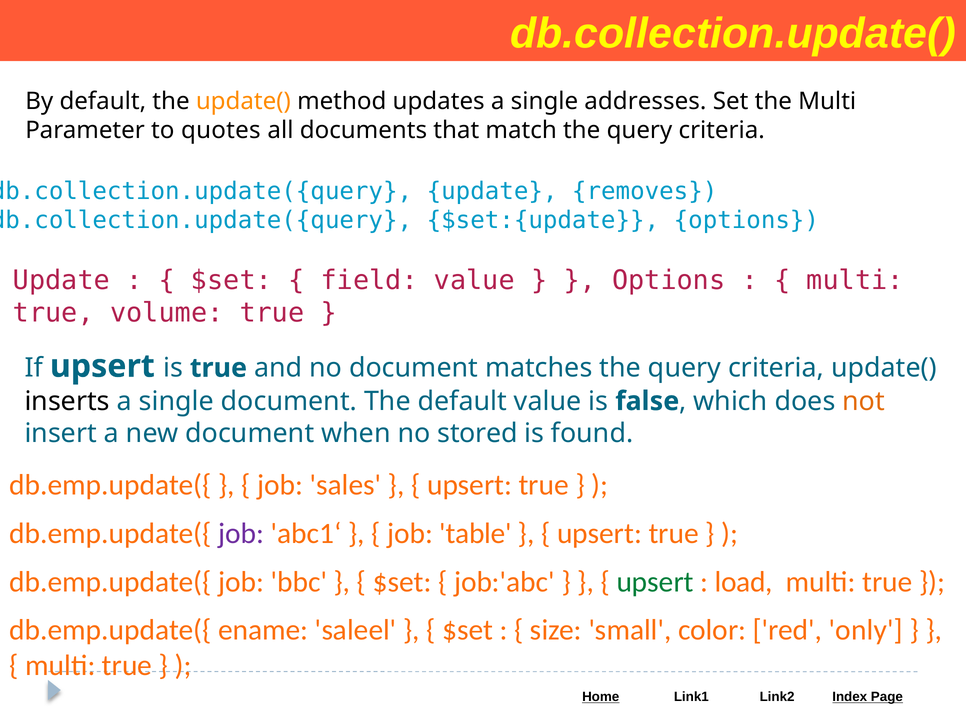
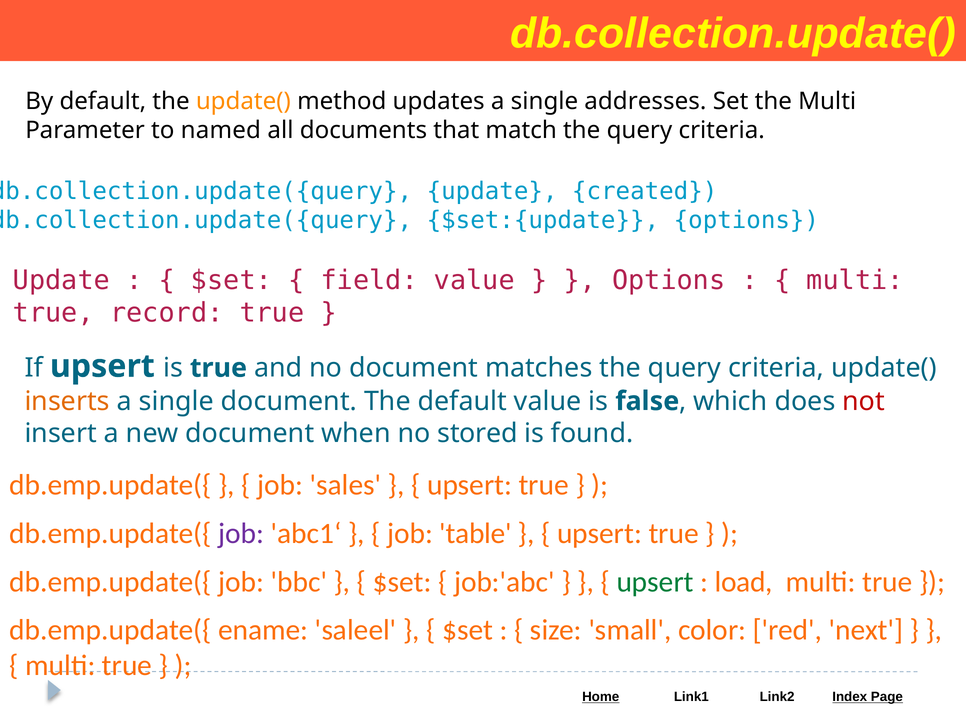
quotes: quotes -> named
removes: removes -> created
volume: volume -> record
inserts colour: black -> orange
not colour: orange -> red
only: only -> next
